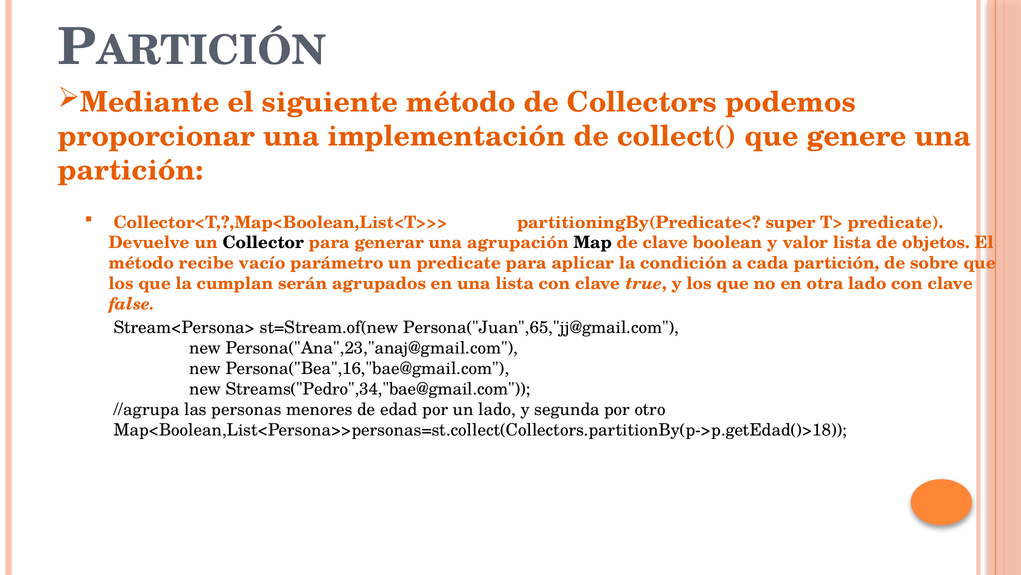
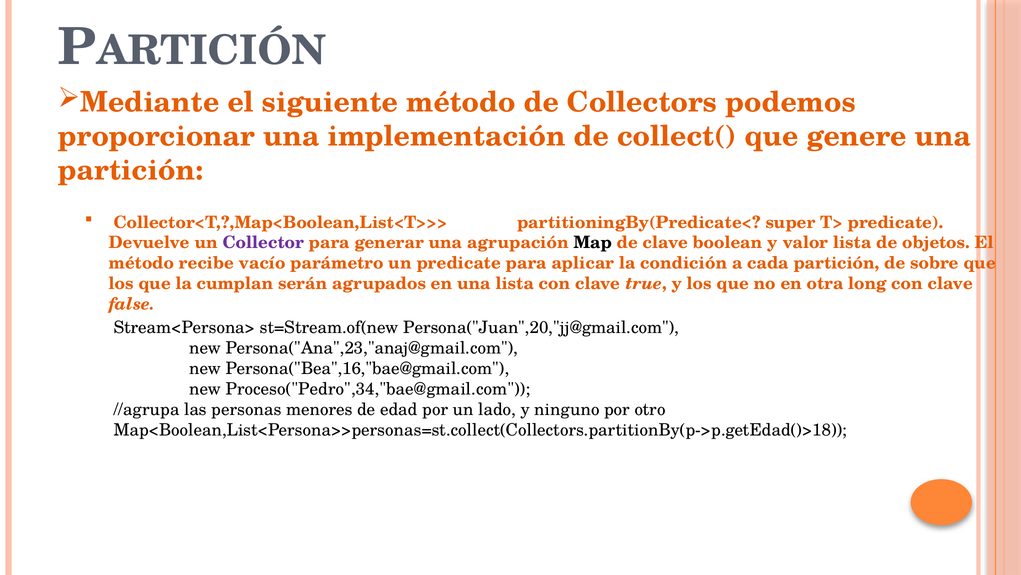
Collector colour: black -> purple
otra lado: lado -> long
Persona("Juan",65,"jj@gmail.com: Persona("Juan",65,"jj@gmail.com -> Persona("Juan",20,"jj@gmail.com
Streams("Pedro",34,"bae@gmail.com: Streams("Pedro",34,"bae@gmail.com -> Proceso("Pedro",34,"bae@gmail.com
segunda: segunda -> ninguno
